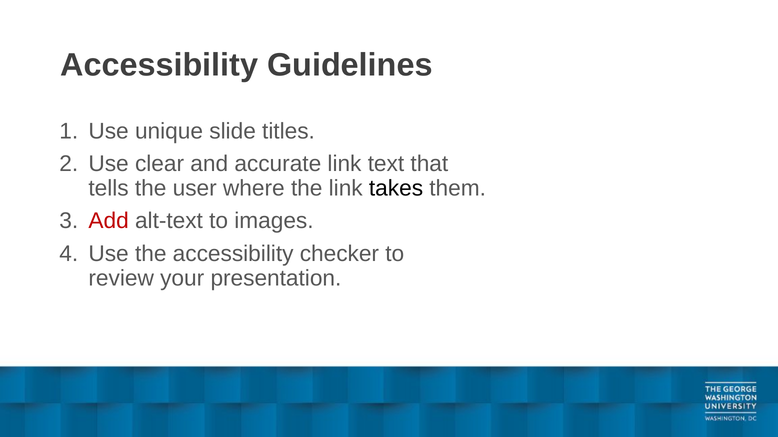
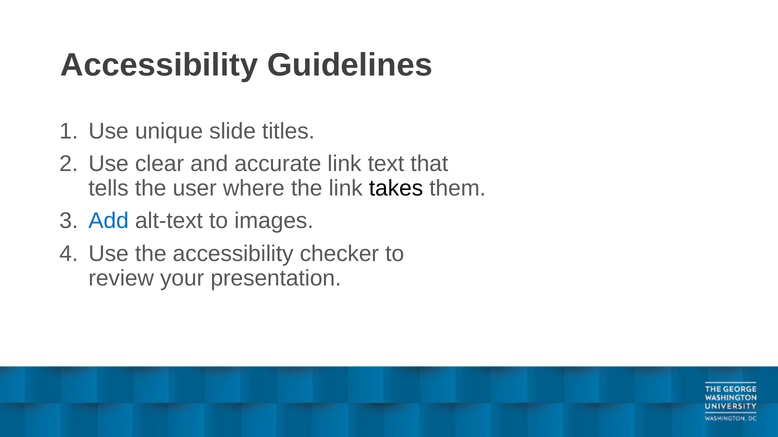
Add colour: red -> blue
